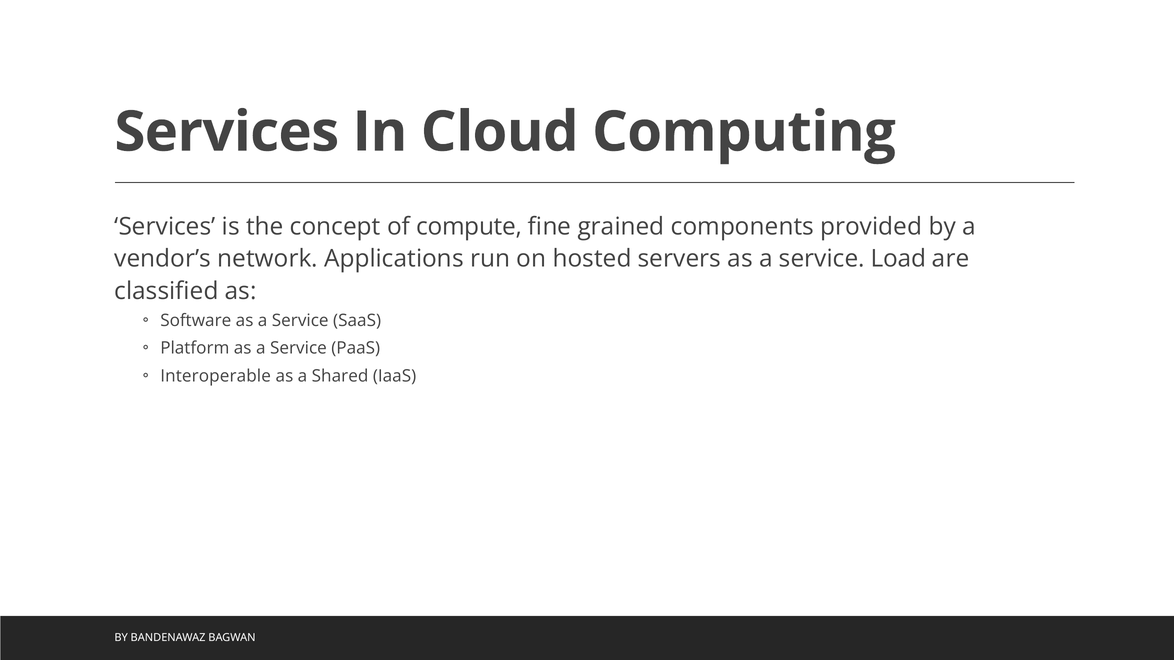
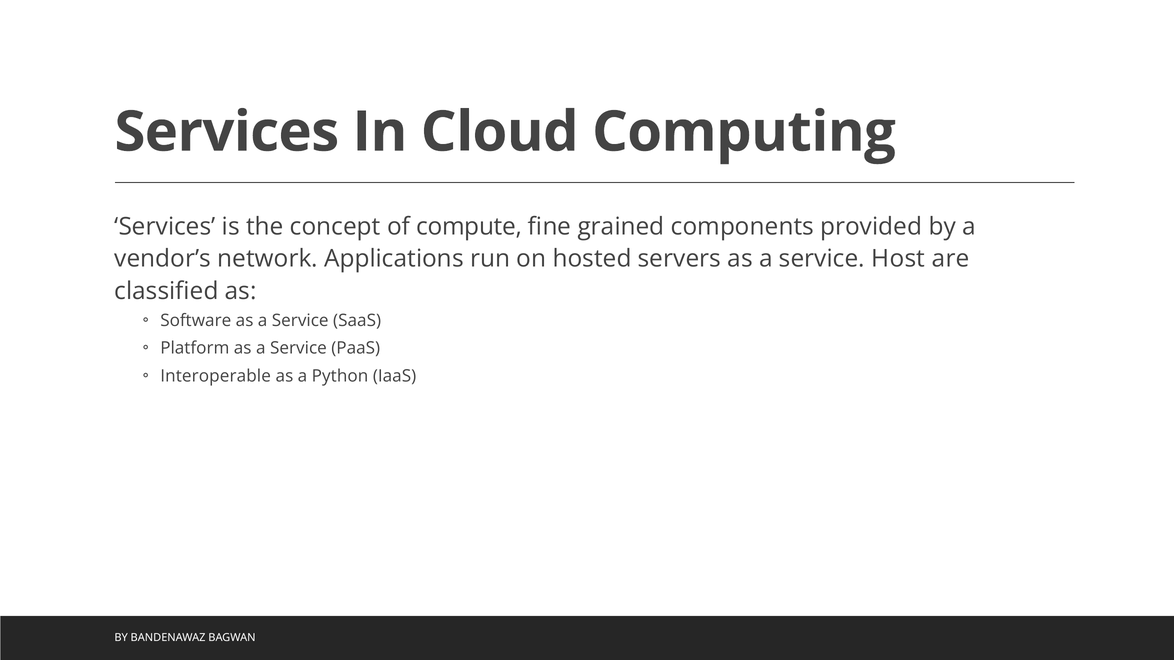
Load: Load -> Host
Shared: Shared -> Python
